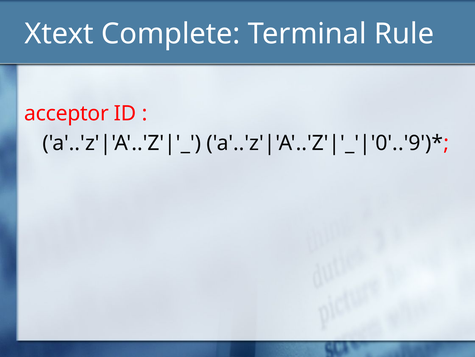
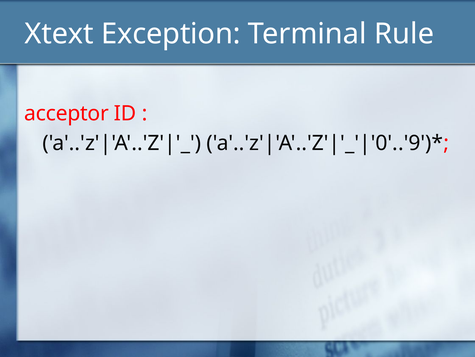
Complete: Complete -> Exception
